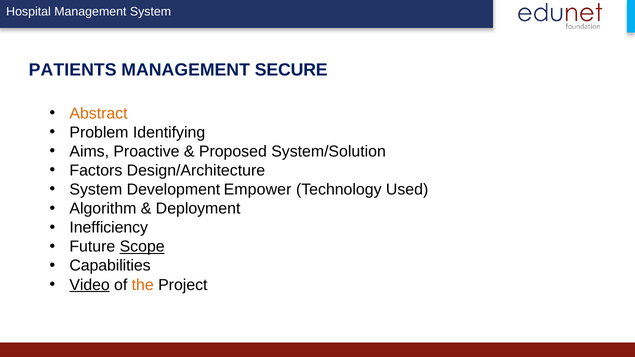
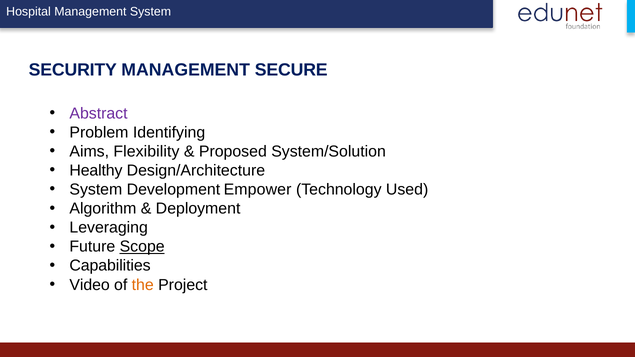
PATIENTS: PATIENTS -> SECURITY
Abstract colour: orange -> purple
Proactive: Proactive -> Flexibility
Factors: Factors -> Healthy
Inefficiency: Inefficiency -> Leveraging
Video underline: present -> none
